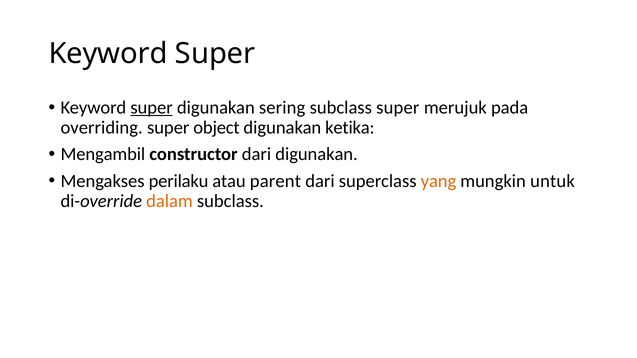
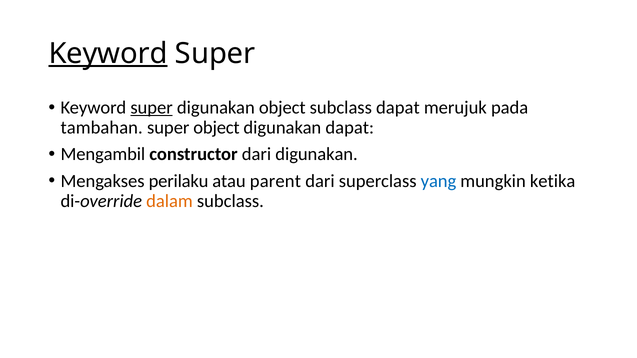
Keyword at (108, 54) underline: none -> present
digunakan sering: sering -> object
subclass super: super -> dapat
overriding: overriding -> tambahan
digunakan ketika: ketika -> dapat
yang colour: orange -> blue
untuk: untuk -> ketika
